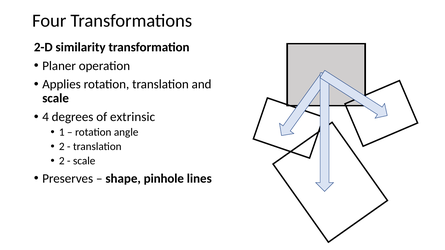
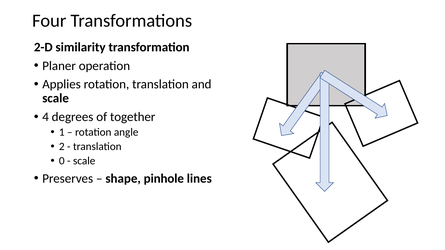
extrinsic: extrinsic -> together
2 at (62, 161): 2 -> 0
